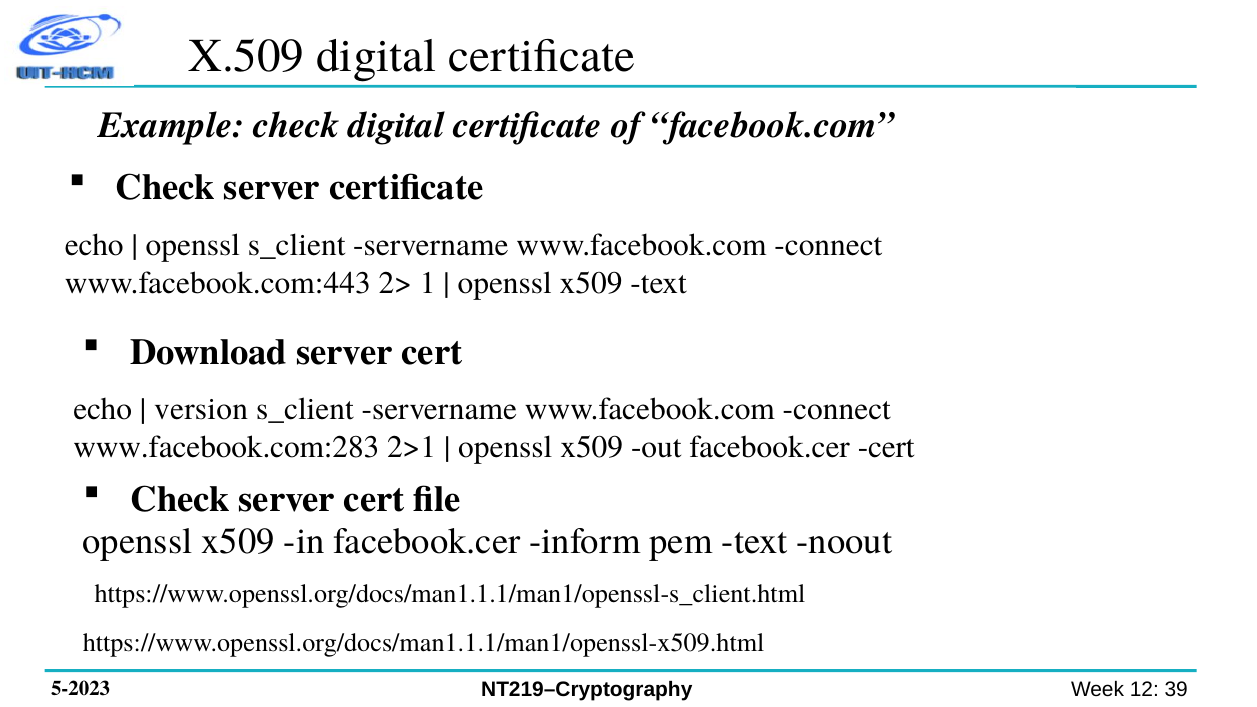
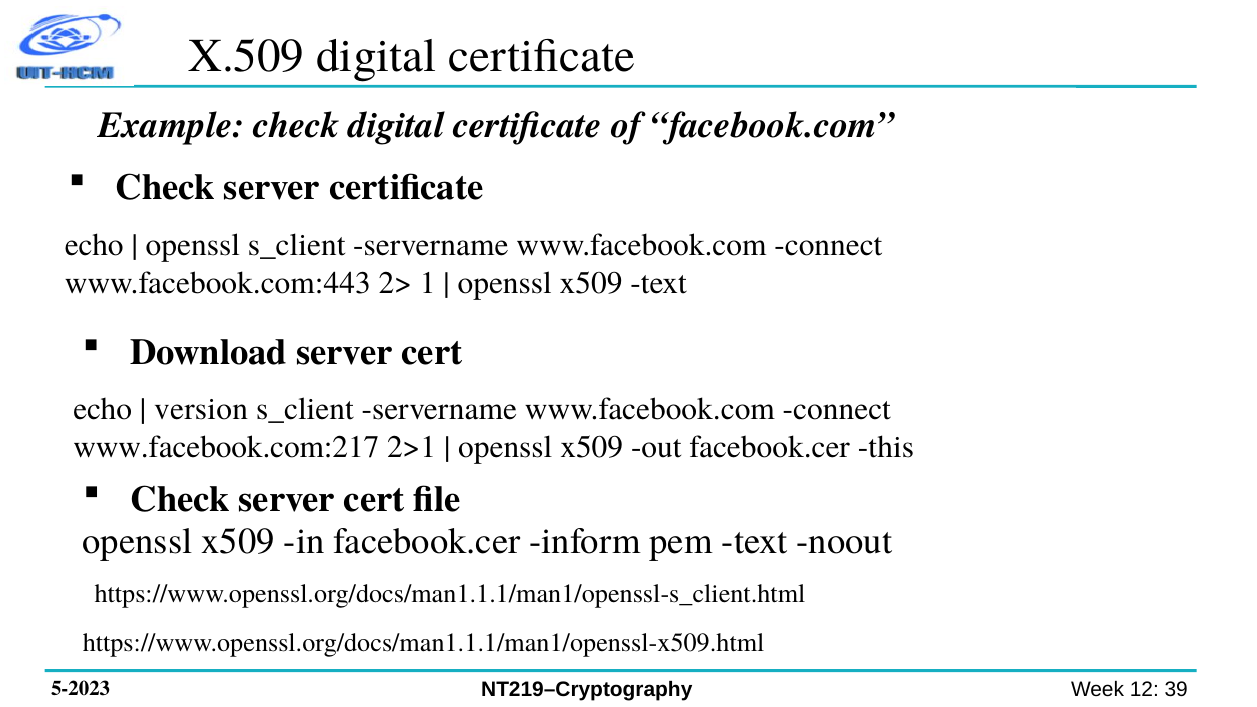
www.facebook.com:283: www.facebook.com:283 -> www.facebook.com:217
facebook.cer cert: cert -> this
